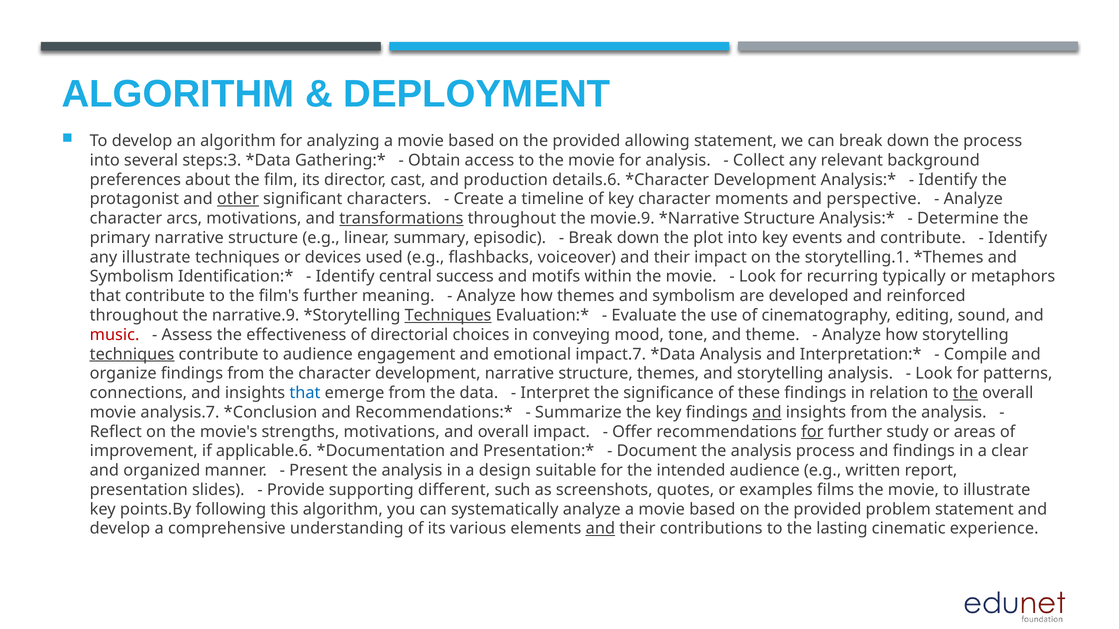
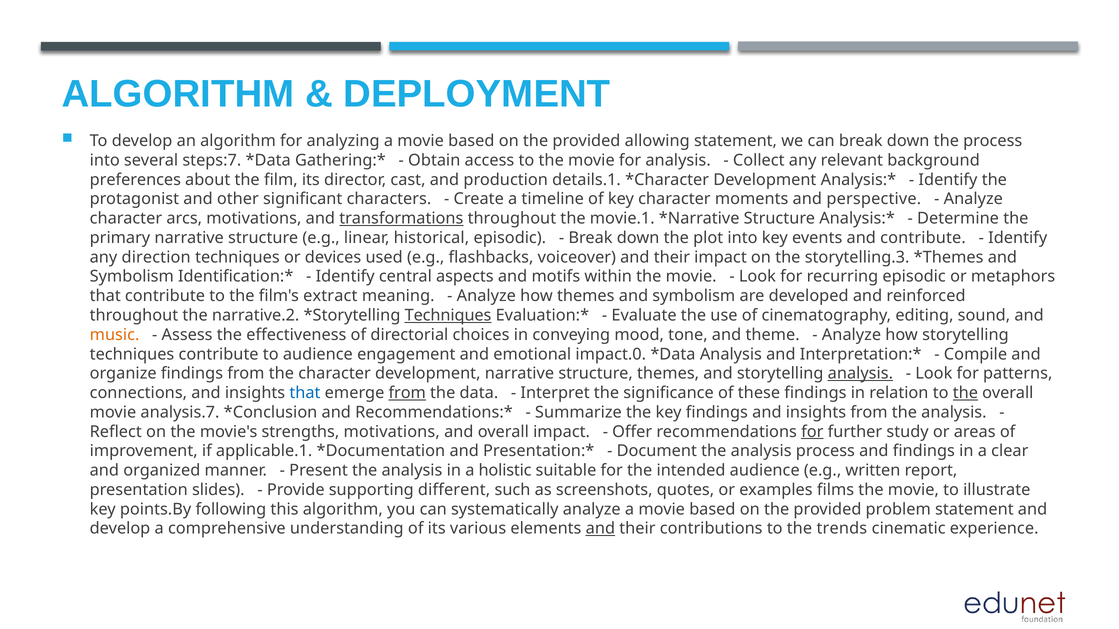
steps:3: steps:3 -> steps:7
details.6: details.6 -> details.1
other underline: present -> none
movie.9: movie.9 -> movie.1
summary: summary -> historical
any illustrate: illustrate -> direction
storytelling.1: storytelling.1 -> storytelling.3
success: success -> aspects
recurring typically: typically -> episodic
film's further: further -> extract
narrative.9: narrative.9 -> narrative.2
music colour: red -> orange
techniques at (132, 354) underline: present -> none
impact.7: impact.7 -> impact.0
analysis at (860, 374) underline: none -> present
from at (407, 393) underline: none -> present
and at (767, 413) underline: present -> none
applicable.6: applicable.6 -> applicable.1
design: design -> holistic
lasting: lasting -> trends
